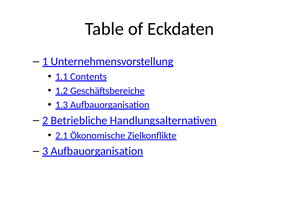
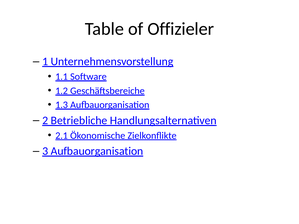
Eckdaten: Eckdaten -> Offizieler
Contents: Contents -> Software
